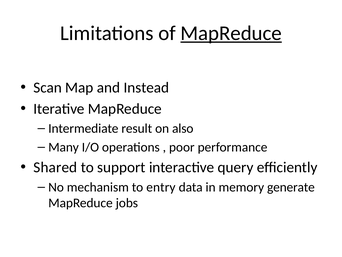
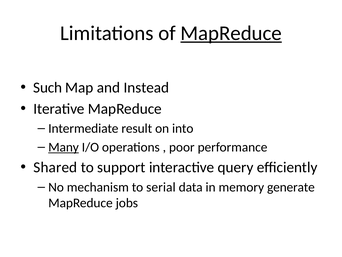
Scan: Scan -> Such
also: also -> into
Many underline: none -> present
entry: entry -> serial
